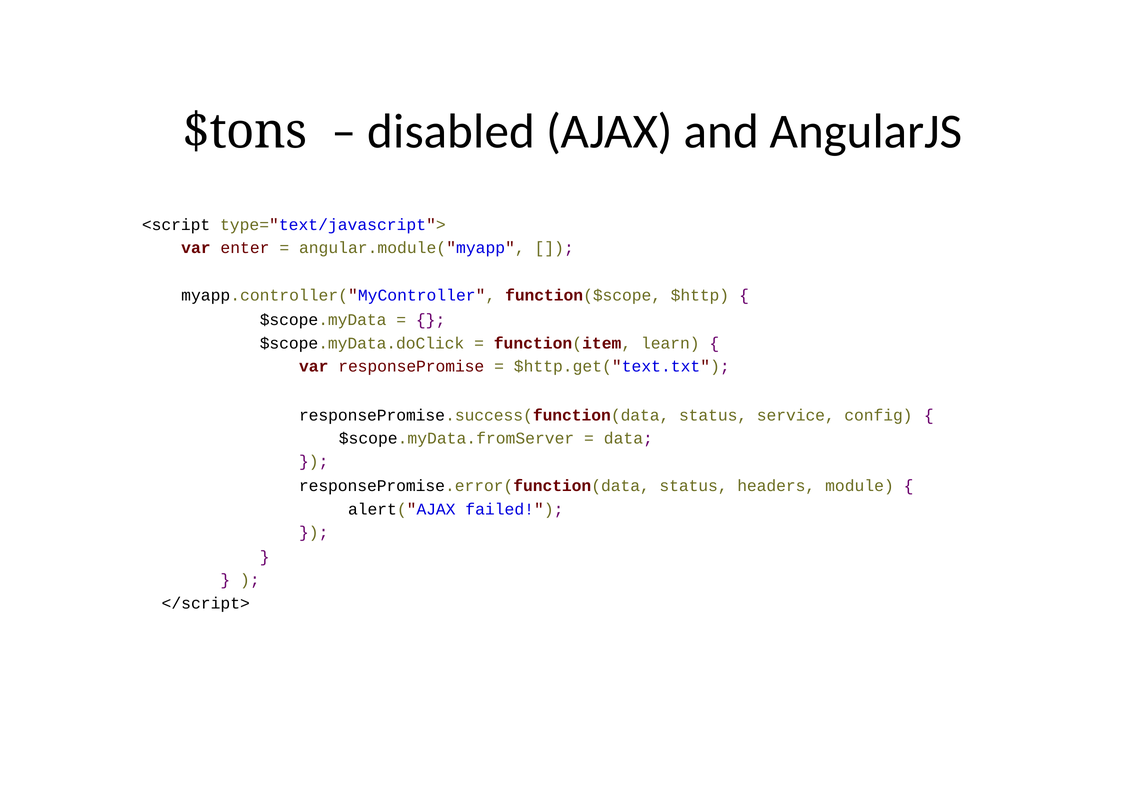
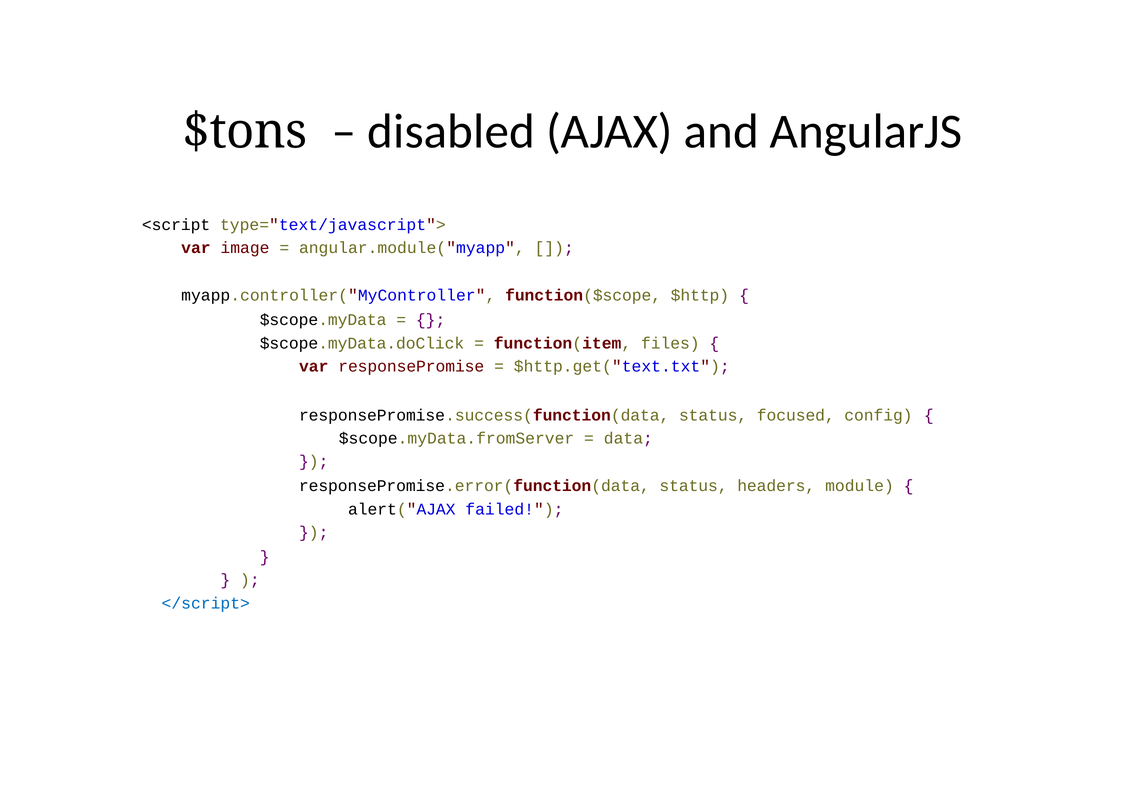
enter: enter -> image
learn: learn -> files
service: service -> focused
</script> colour: black -> blue
